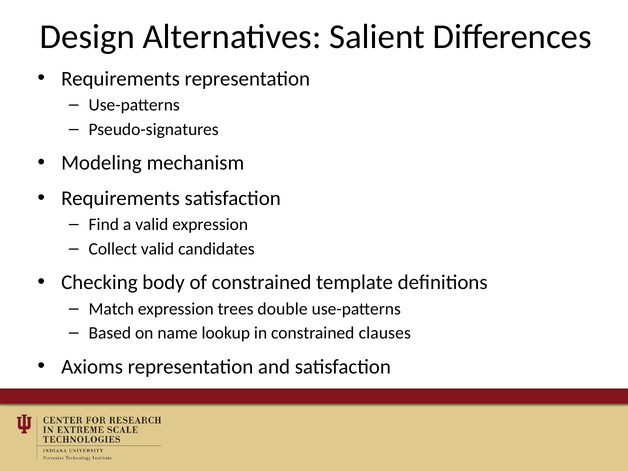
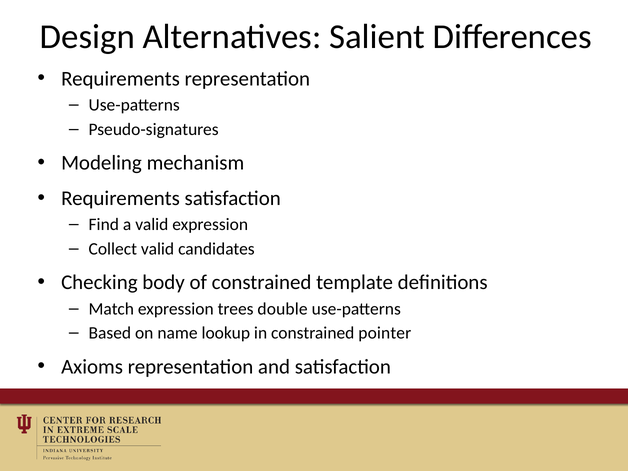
clauses: clauses -> pointer
